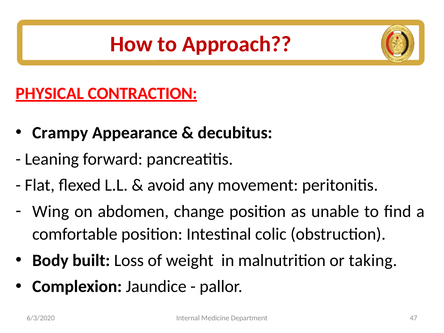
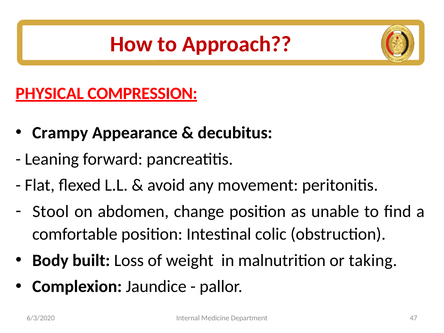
CONTRACTION: CONTRACTION -> COMPRESSION
Wing: Wing -> Stool
